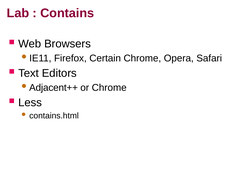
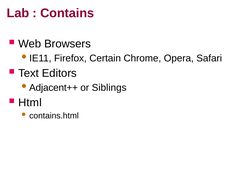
or Chrome: Chrome -> Siblings
Less: Less -> Html
